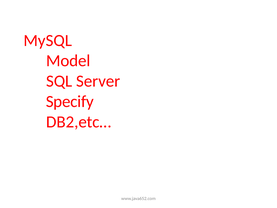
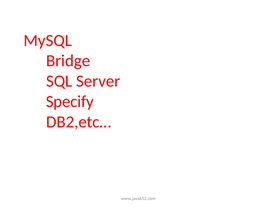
Model: Model -> Bridge
